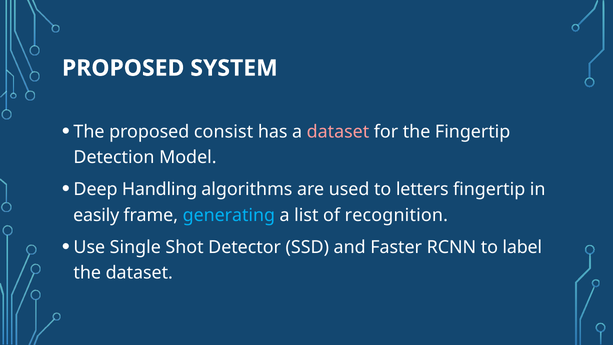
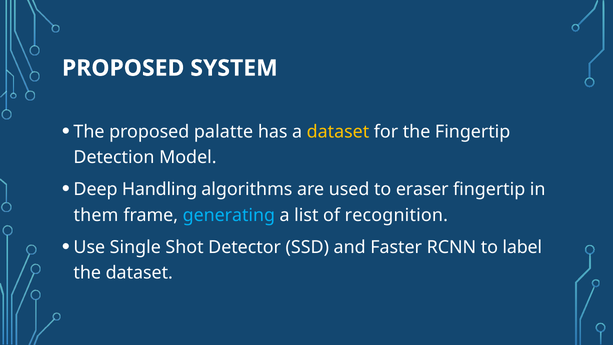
consist: consist -> palatte
dataset at (338, 132) colour: pink -> yellow
letters: letters -> eraser
easily: easily -> them
